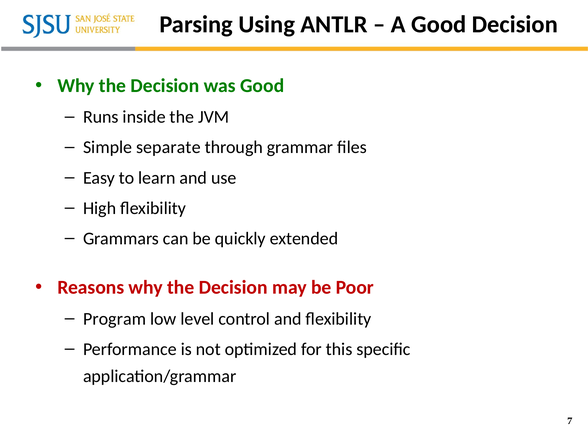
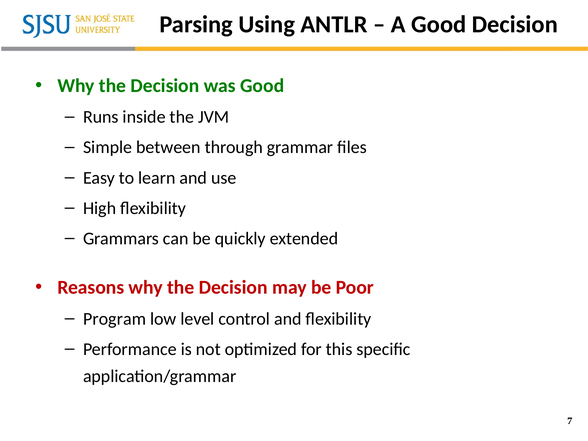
separate: separate -> between
